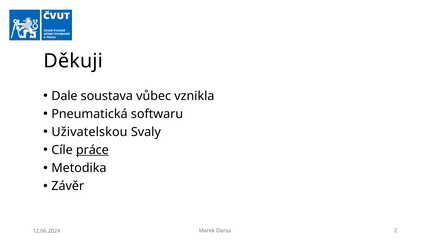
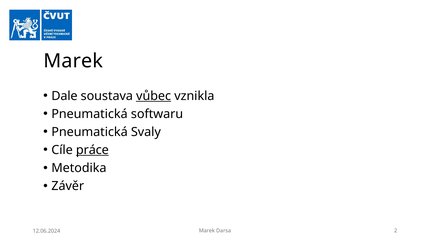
Děkuji at (73, 61): Děkuji -> Marek
vůbec underline: none -> present
Uživatelskou at (89, 132): Uživatelskou -> Pneumatická
